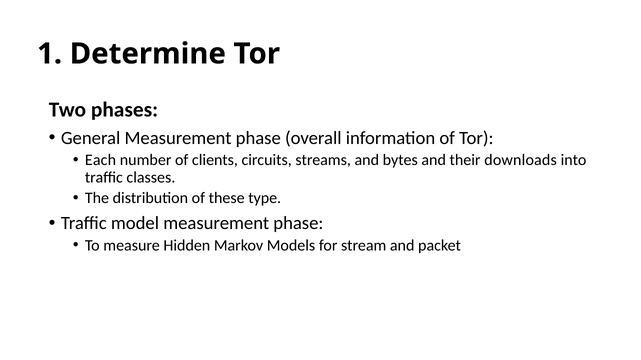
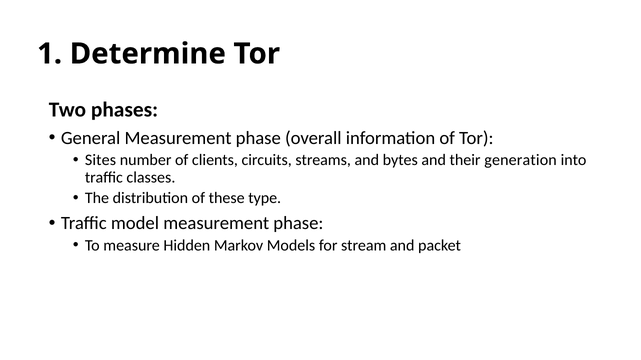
Each: Each -> Sites
downloads: downloads -> generation
